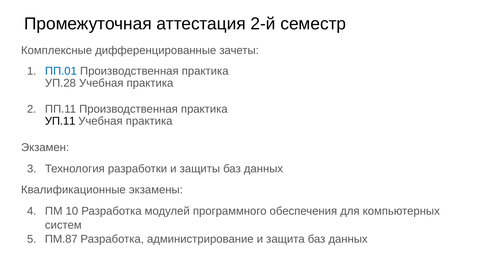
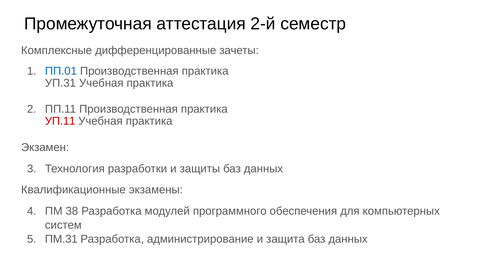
УП.28: УП.28 -> УП.31
УП.11 colour: black -> red
10: 10 -> 38
ПМ.87: ПМ.87 -> ПМ.31
